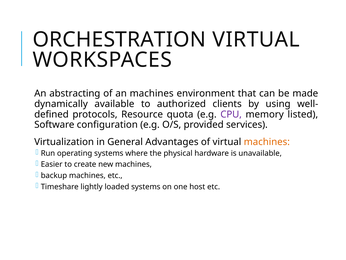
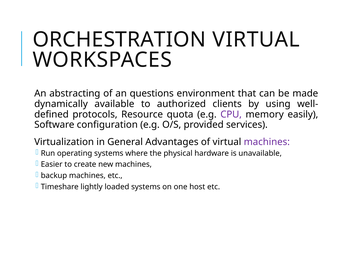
an machines: machines -> questions
listed: listed -> easily
machines at (267, 142) colour: orange -> purple
